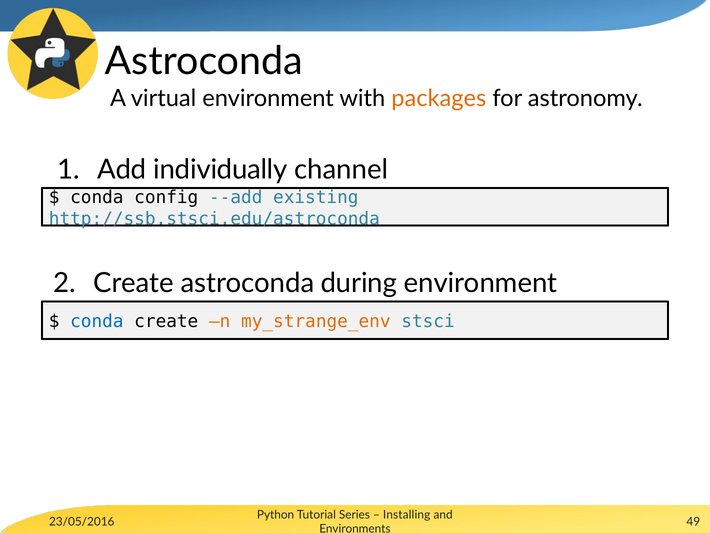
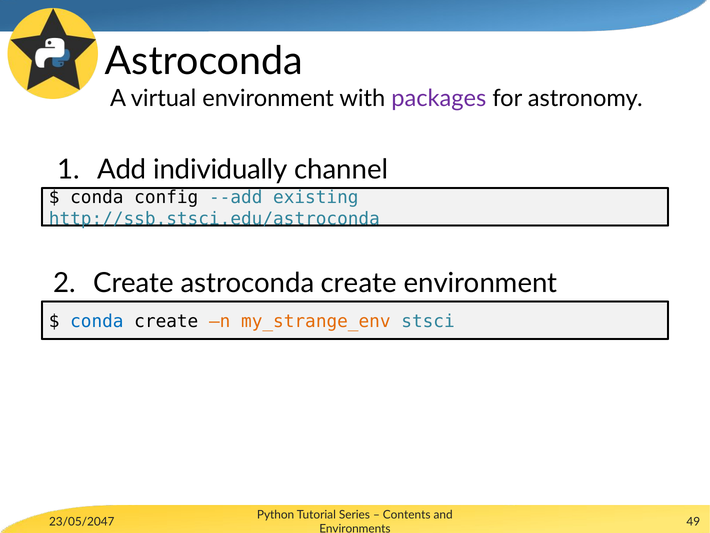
packages colour: orange -> purple
astroconda during: during -> create
Installing: Installing -> Contents
23/05/2016: 23/05/2016 -> 23/05/2047
